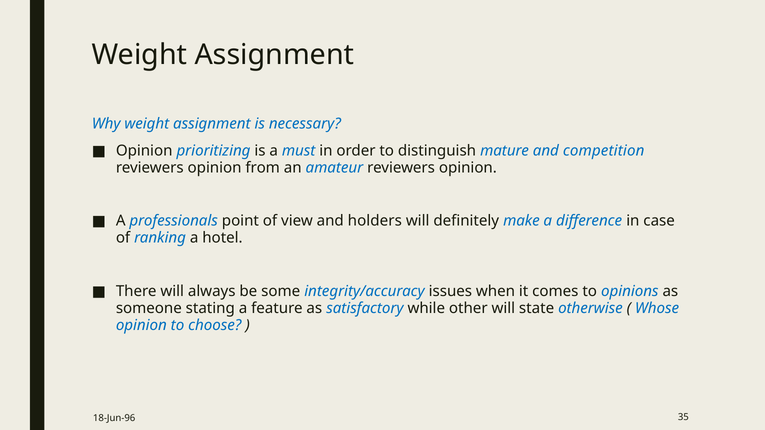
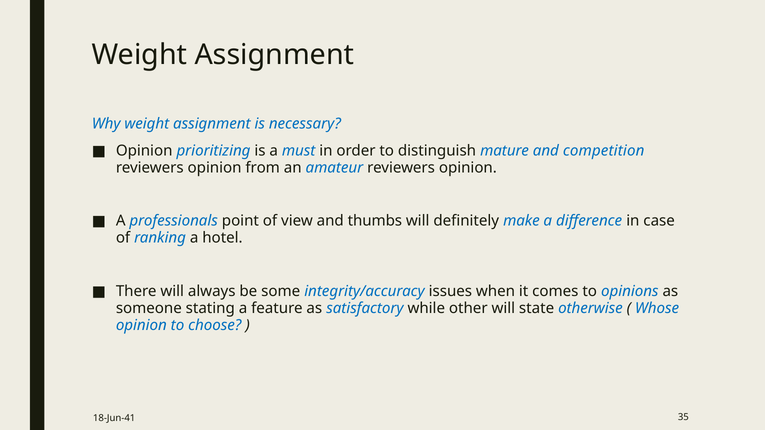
holders: holders -> thumbs
18-Jun-96: 18-Jun-96 -> 18-Jun-41
